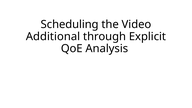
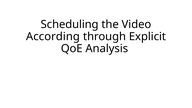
Additional: Additional -> According
